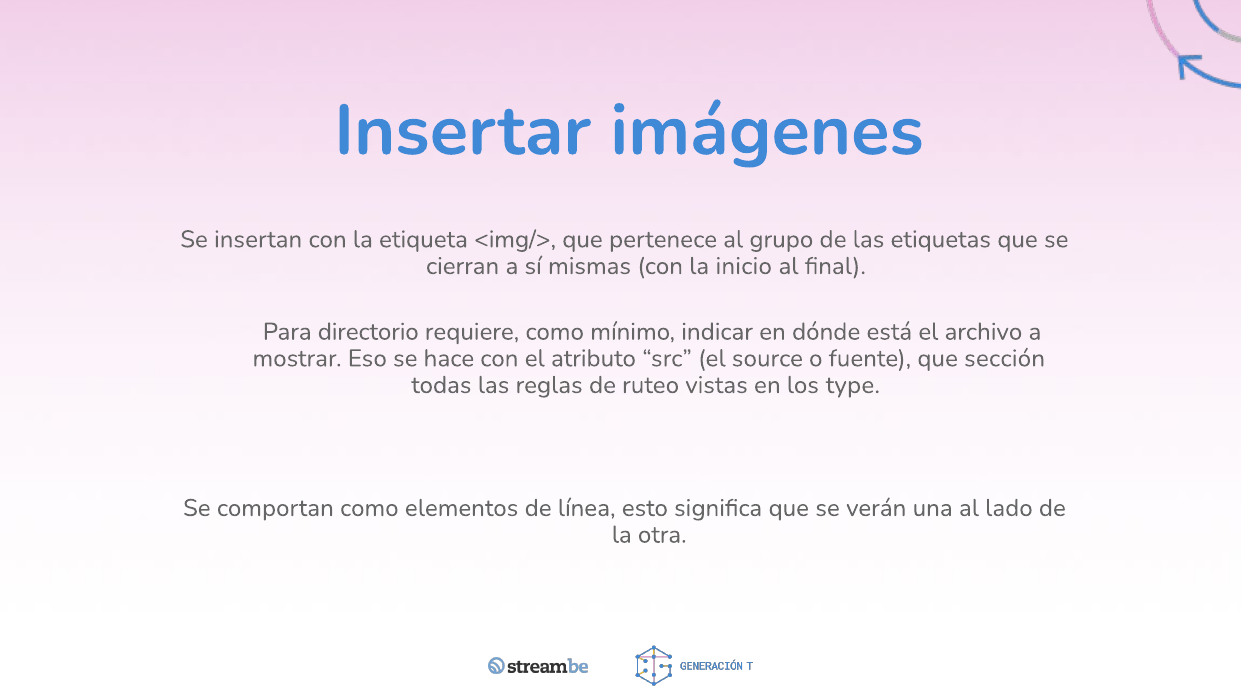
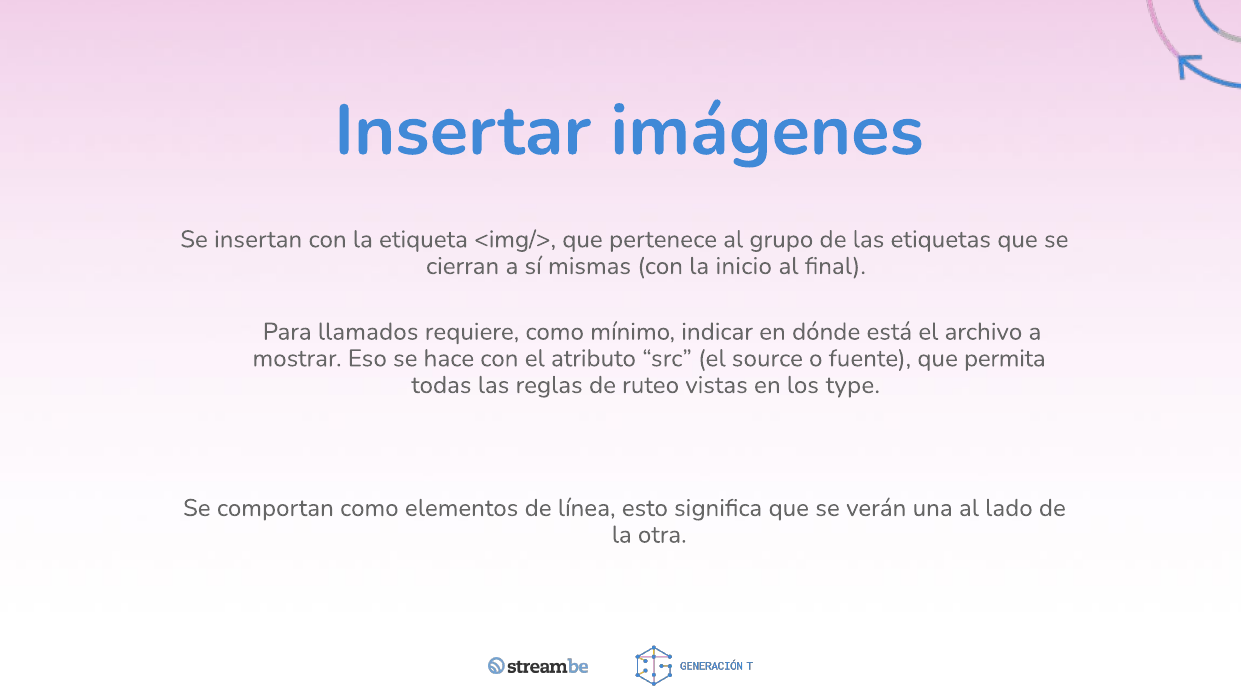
directorio: directorio -> llamados
sección: sección -> permita
